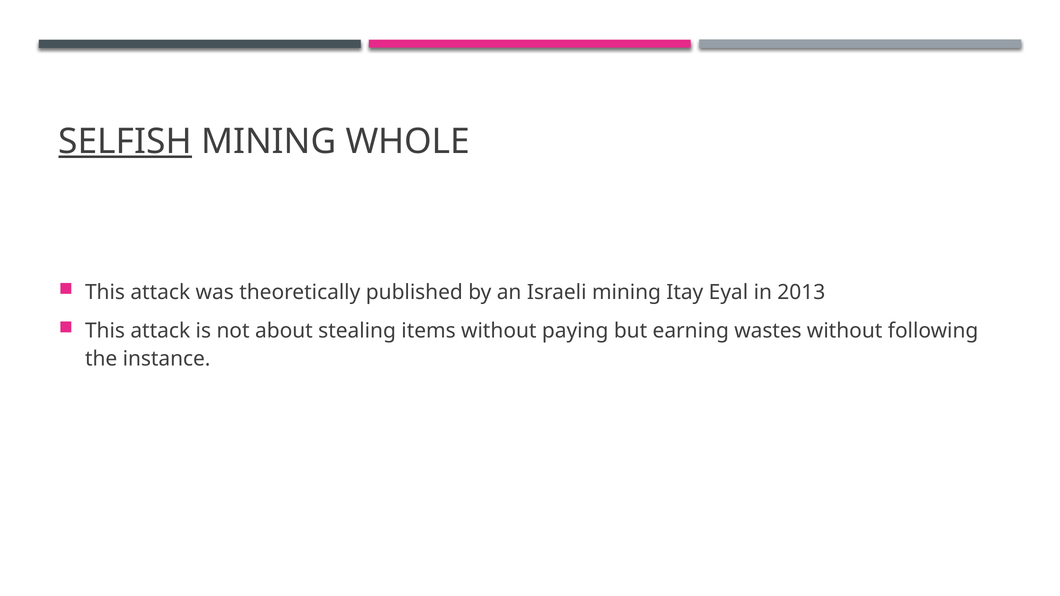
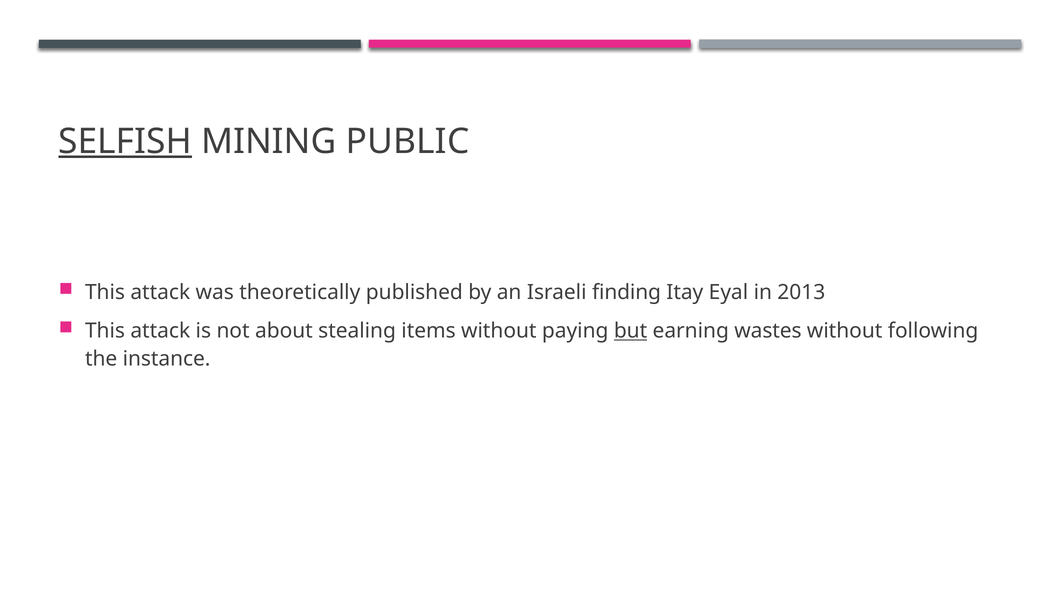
WHOLE: WHOLE -> PUBLIC
Israeli mining: mining -> finding
but underline: none -> present
